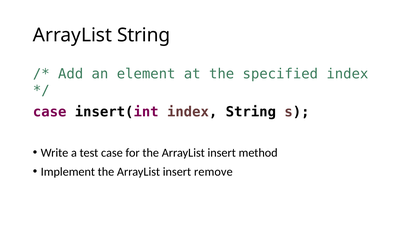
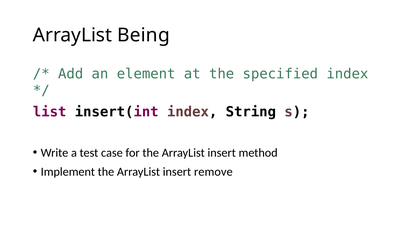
ArrayList String: String -> Being
case at (50, 112): case -> list
